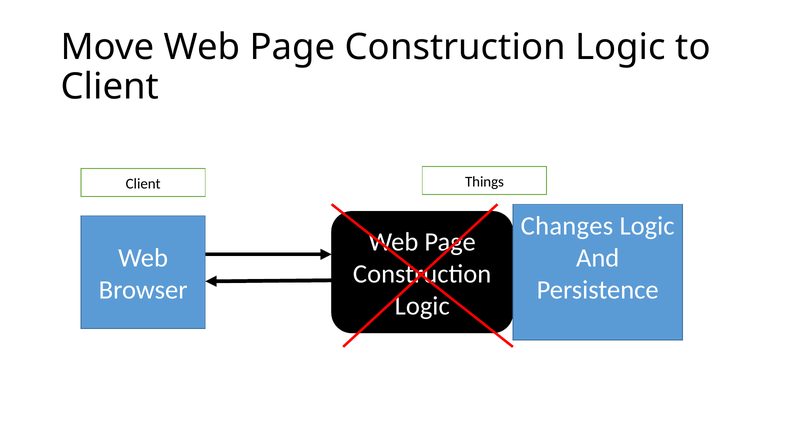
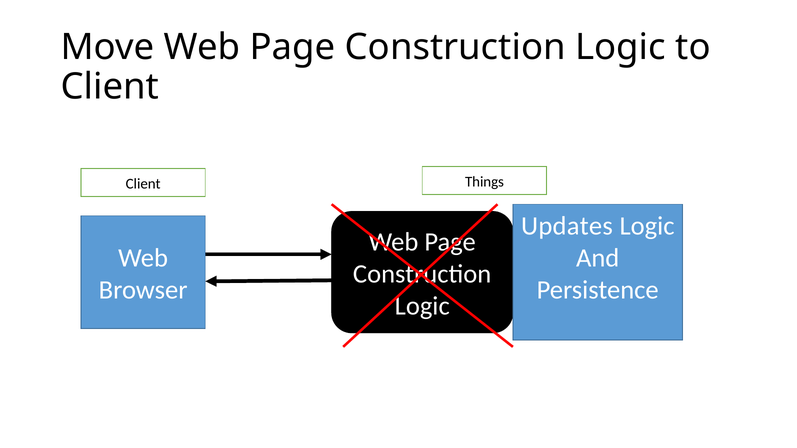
Changes: Changes -> Updates
